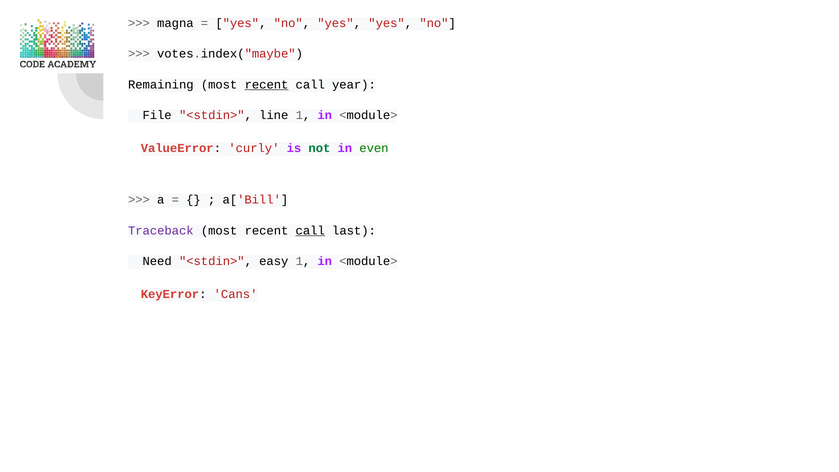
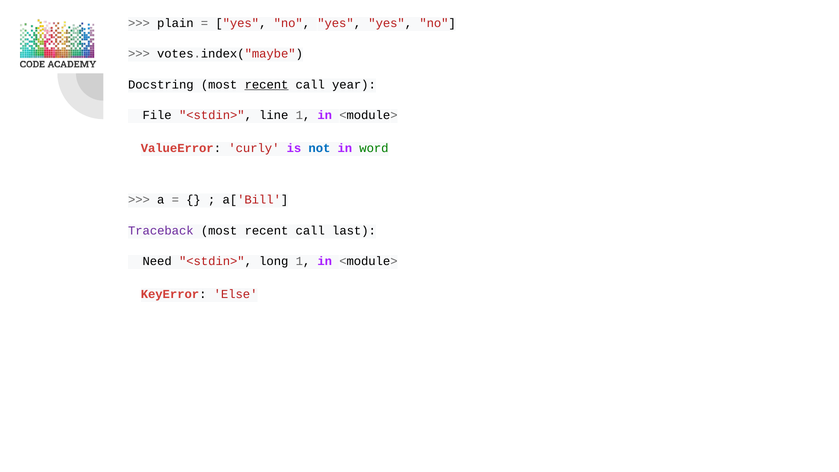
magna: magna -> plain
Remaining: Remaining -> Docstring
not colour: green -> blue
even: even -> word
call at (310, 230) underline: present -> none
easy: easy -> long
Cans: Cans -> Else
